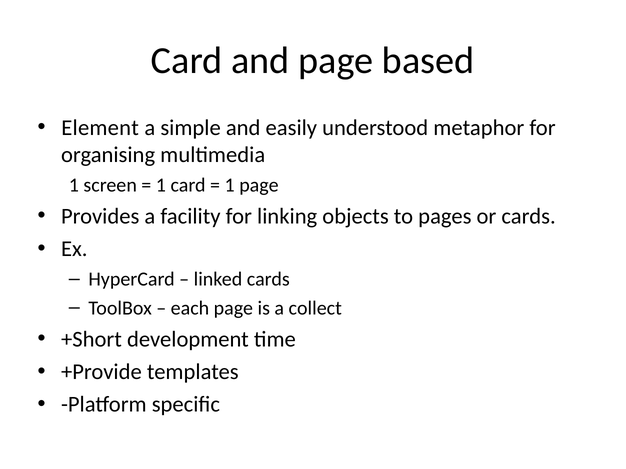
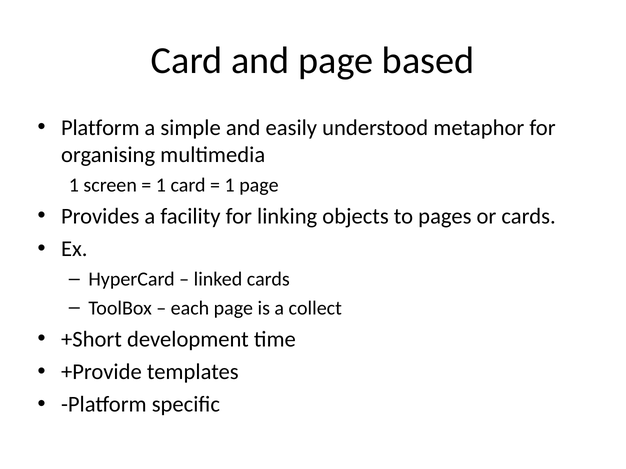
Element at (100, 128): Element -> Platform
